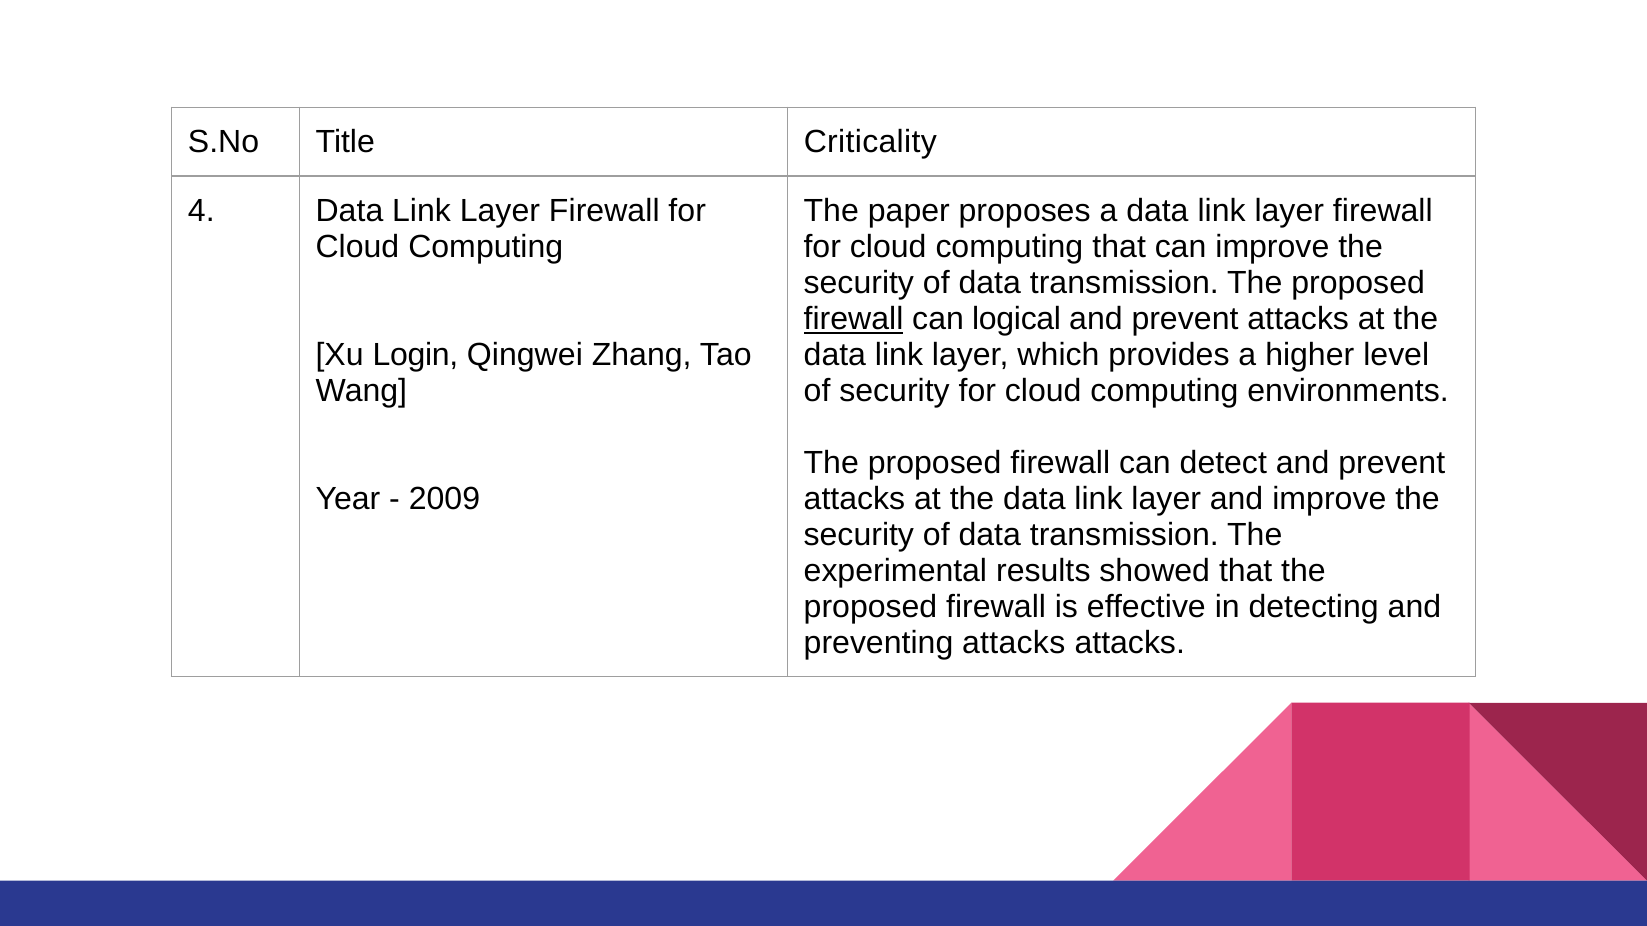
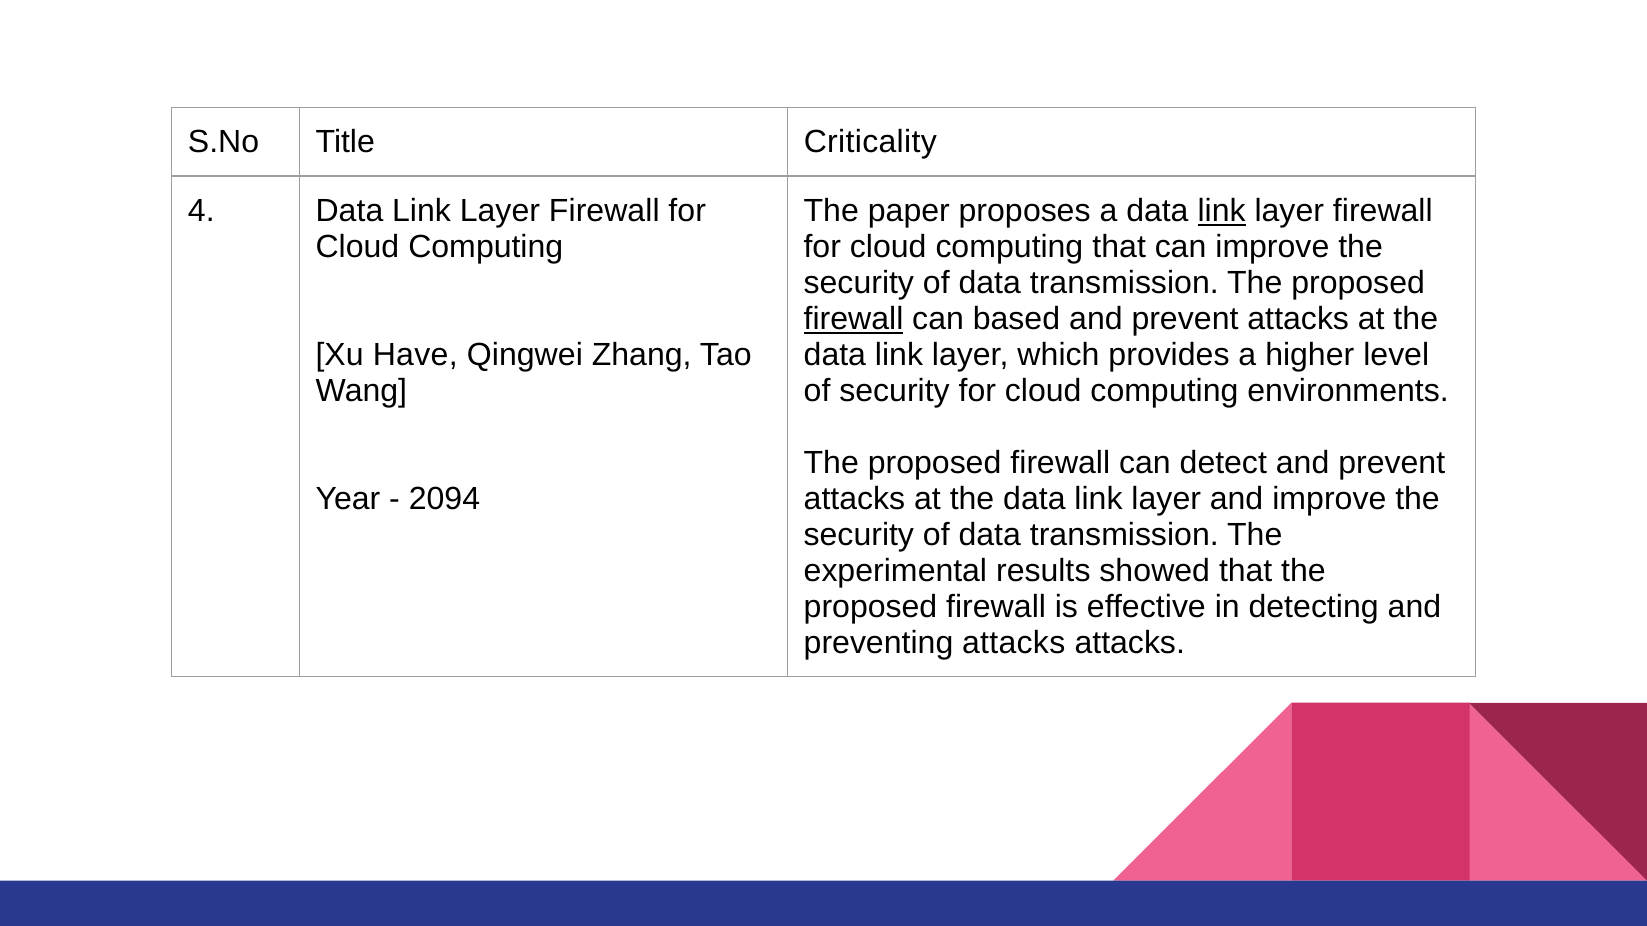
link at (1222, 211) underline: none -> present
logical: logical -> based
Login: Login -> Have
2009: 2009 -> 2094
